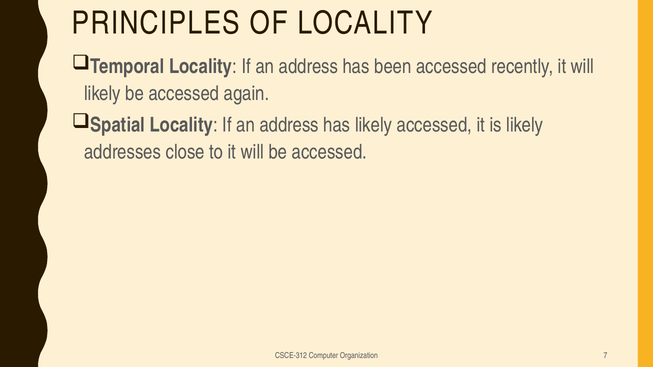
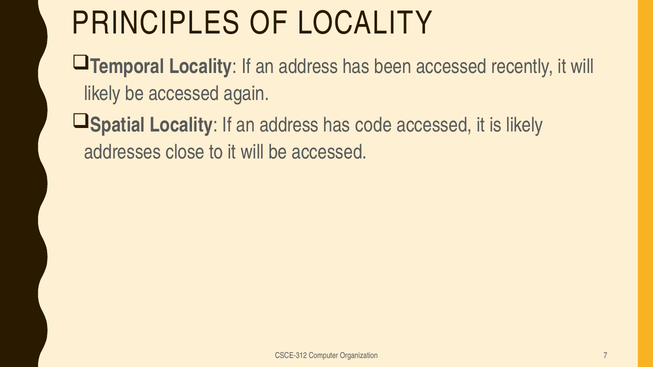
has likely: likely -> code
